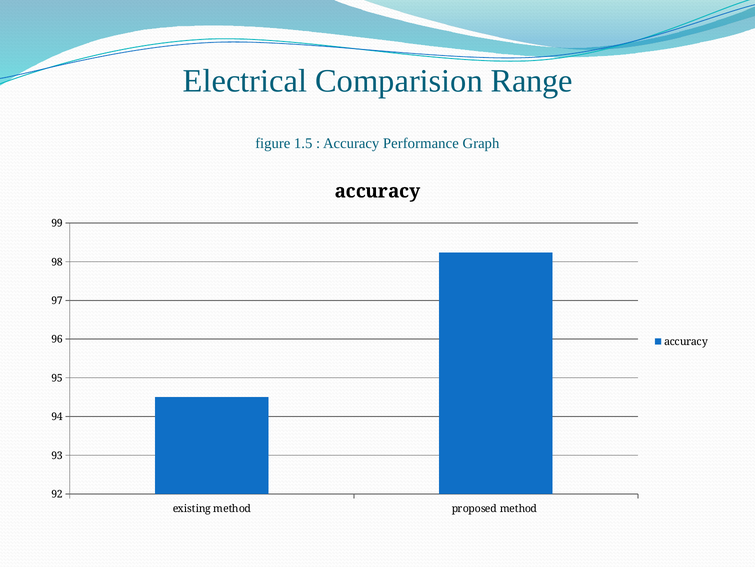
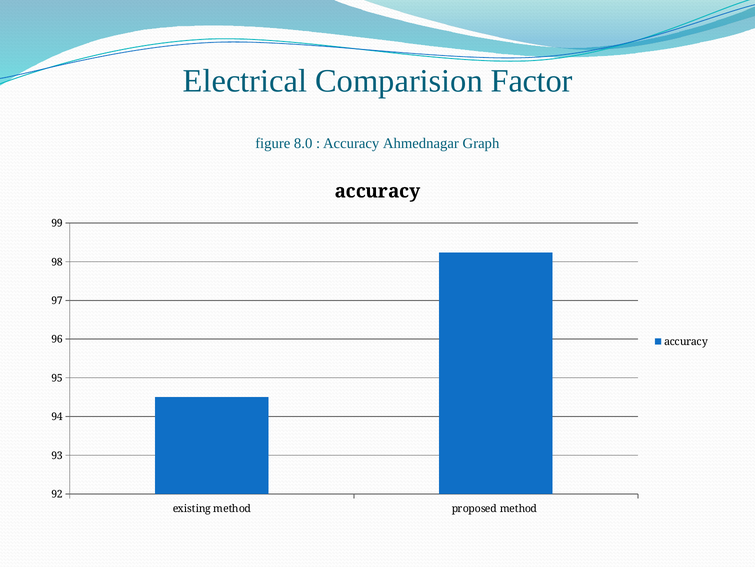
Range: Range -> Factor
1.5: 1.5 -> 8.0
Performance: Performance -> Ahmednagar
